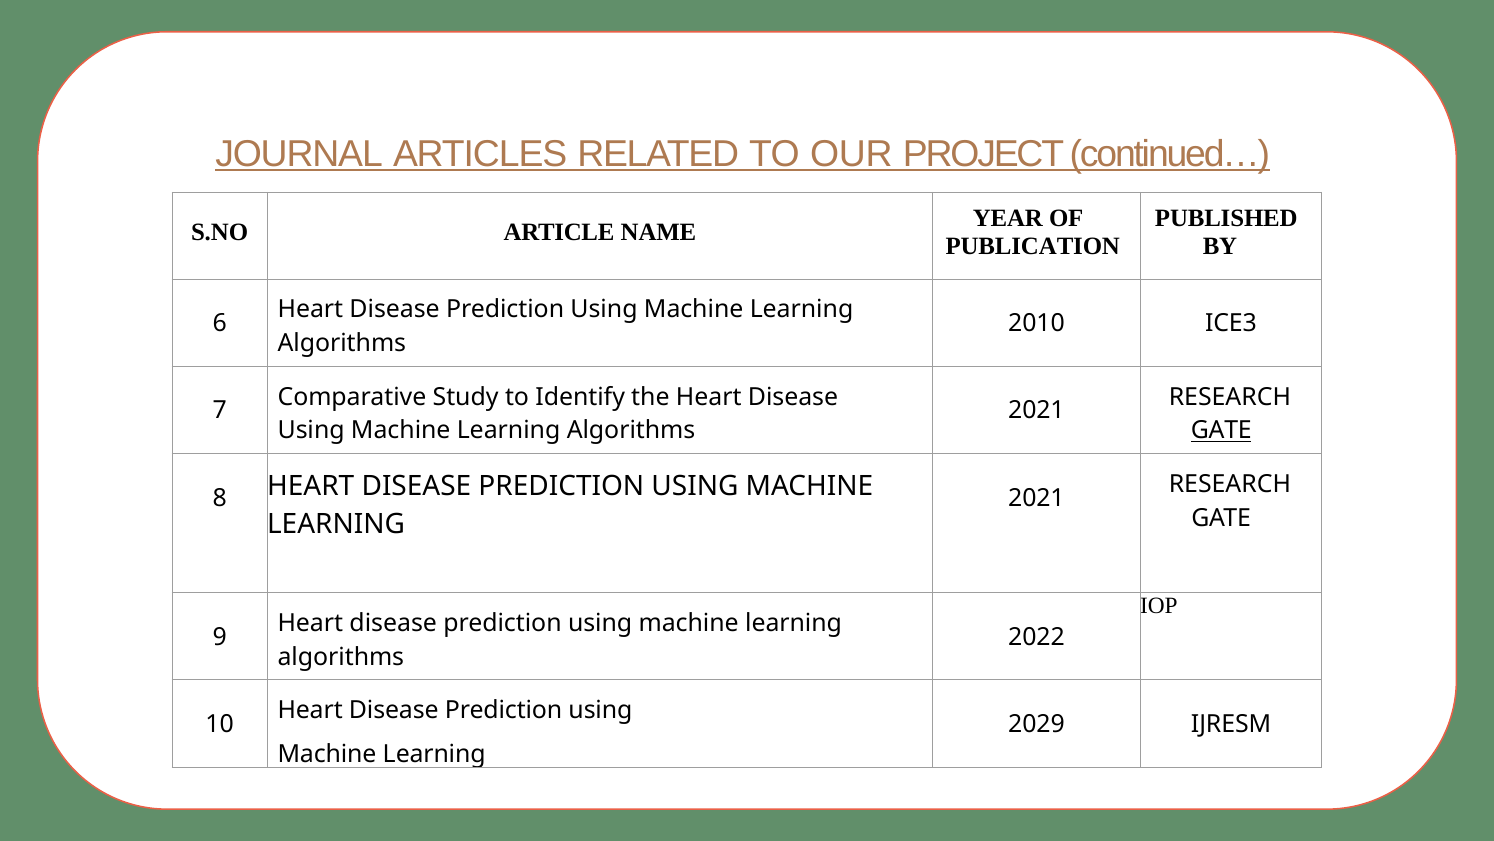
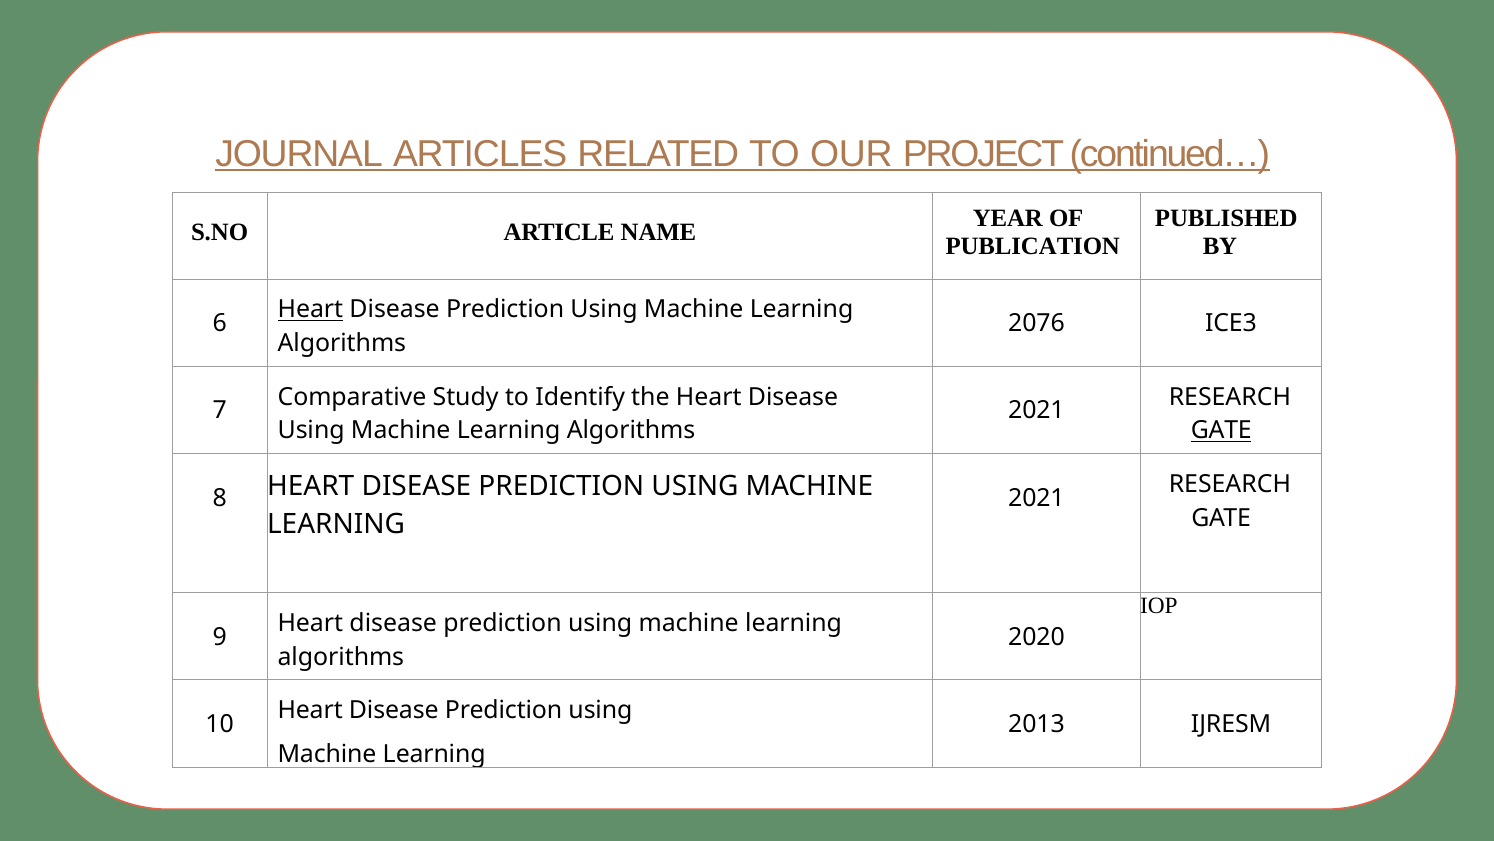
Heart at (310, 309) underline: none -> present
2010: 2010 -> 2076
2022: 2022 -> 2020
2029: 2029 -> 2013
